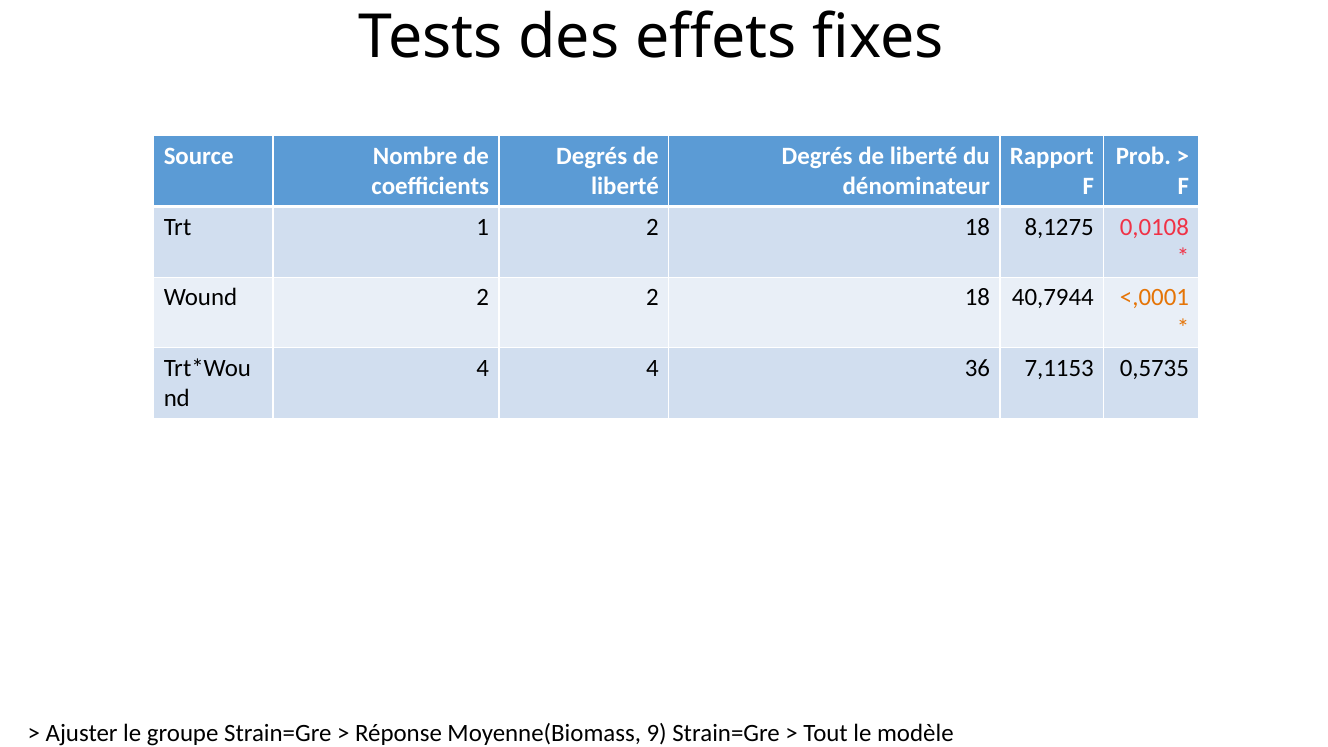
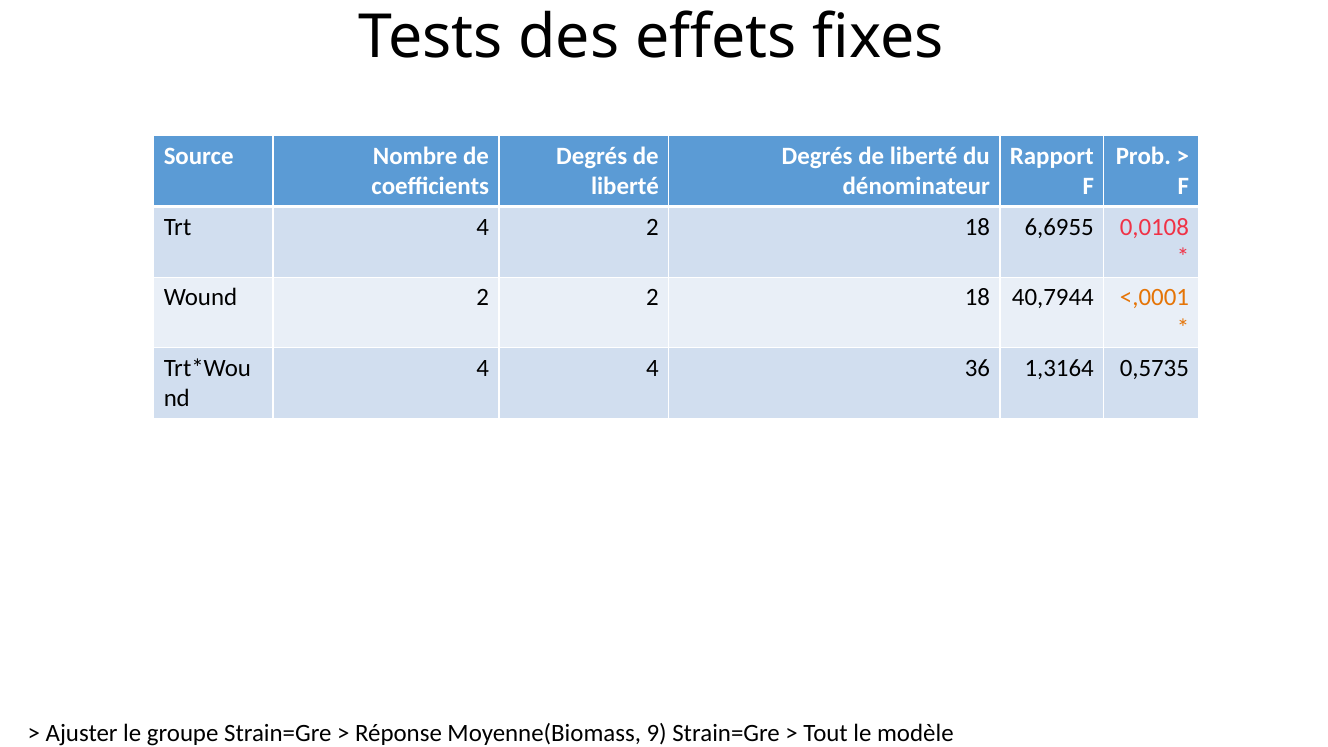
Trt 1: 1 -> 4
8,1275: 8,1275 -> 6,6955
7,1153: 7,1153 -> 1,3164
